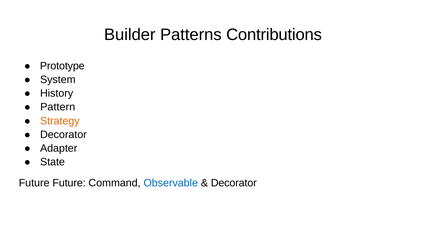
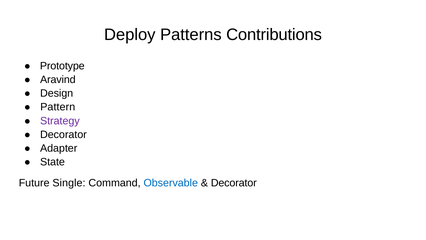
Builder: Builder -> Deploy
System: System -> Aravind
History: History -> Design
Strategy colour: orange -> purple
Future Future: Future -> Single
